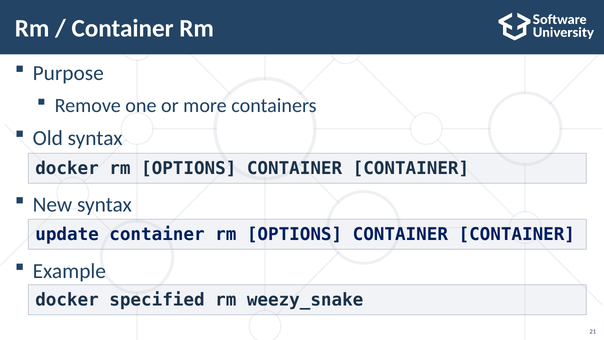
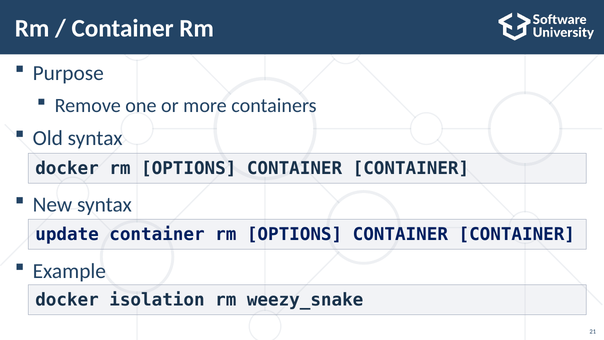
specified: specified -> isolation
